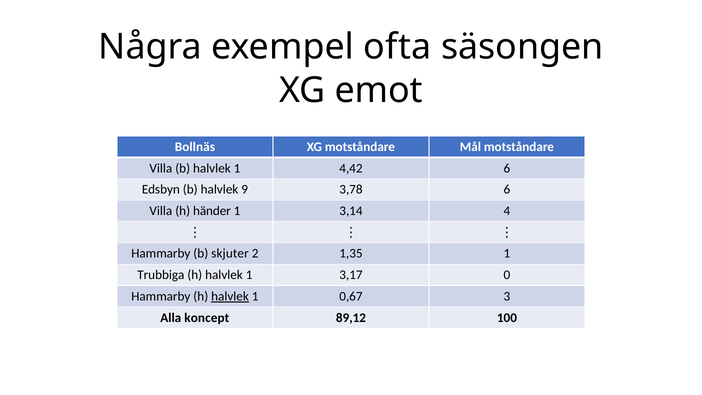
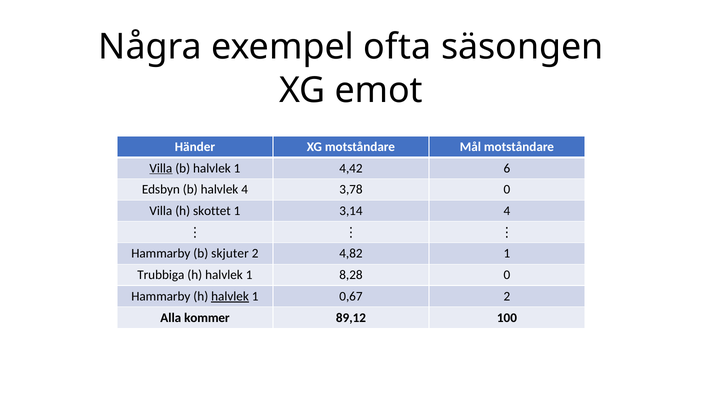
Bollnäs: Bollnäs -> Händer
Villa at (161, 168) underline: none -> present
halvlek 9: 9 -> 4
3,78 6: 6 -> 0
händer: händer -> skottet
1,35: 1,35 -> 4,82
3,17: 3,17 -> 8,28
0,67 3: 3 -> 2
koncept: koncept -> kommer
